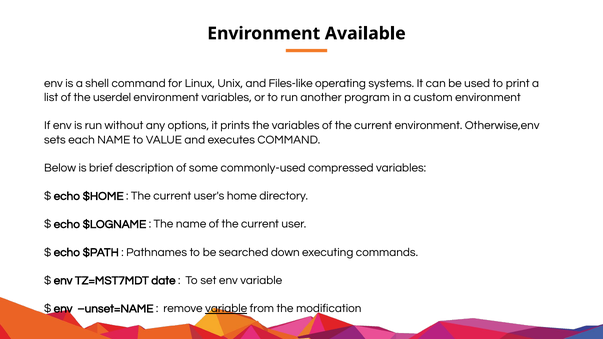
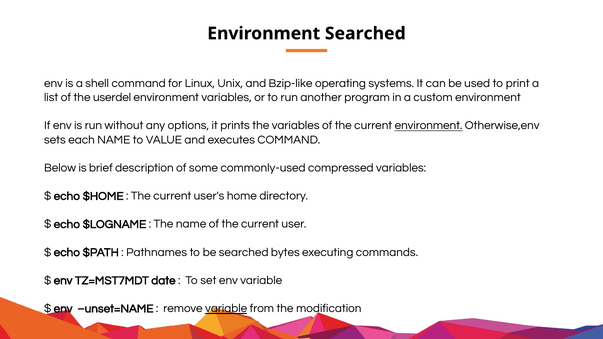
Environment Available: Available -> Searched
Files-like: Files-like -> Bzip-like
environment at (429, 126) underline: none -> present
down: down -> bytes
